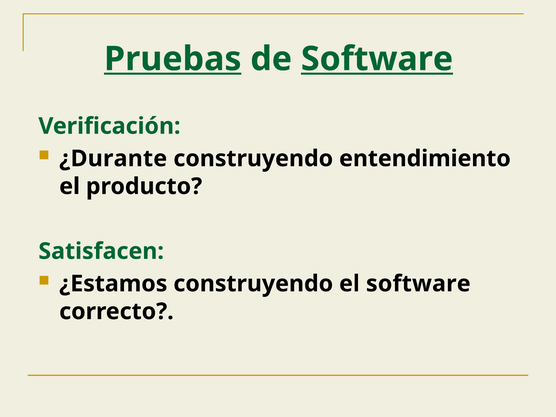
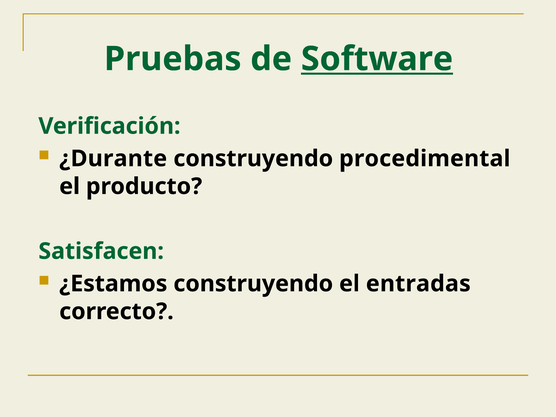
Pruebas underline: present -> none
entendimiento: entendimiento -> procedimental
el software: software -> entradas
